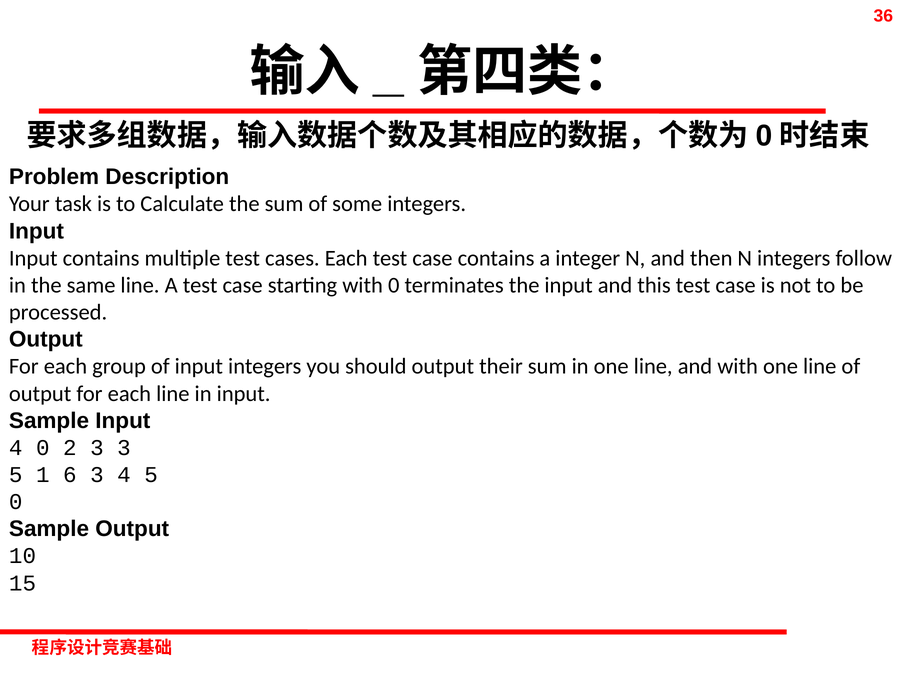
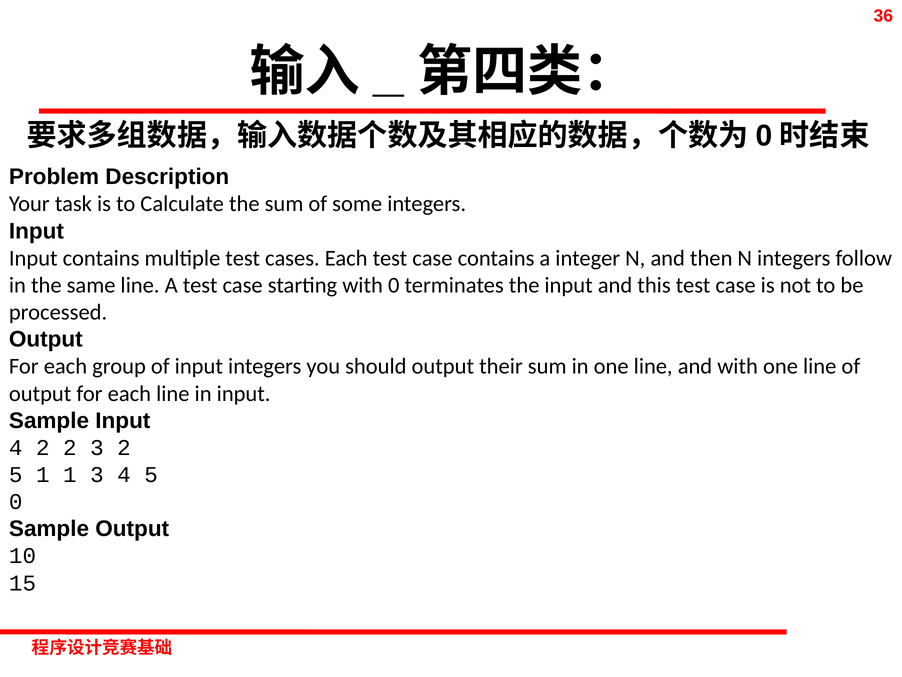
4 0: 0 -> 2
3 3: 3 -> 2
1 6: 6 -> 1
